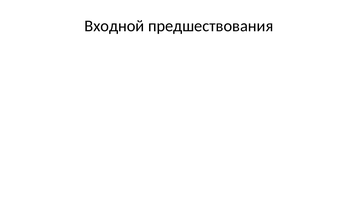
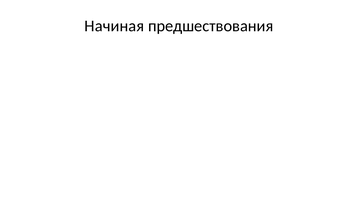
Входной: Входной -> Начиная
